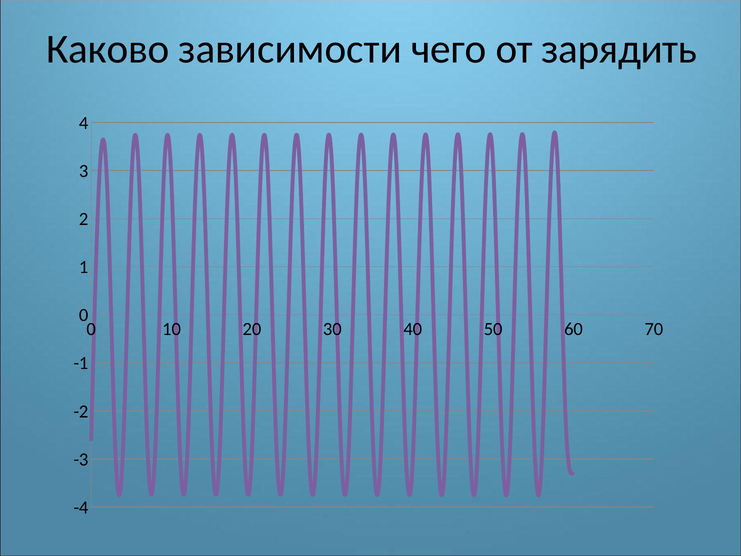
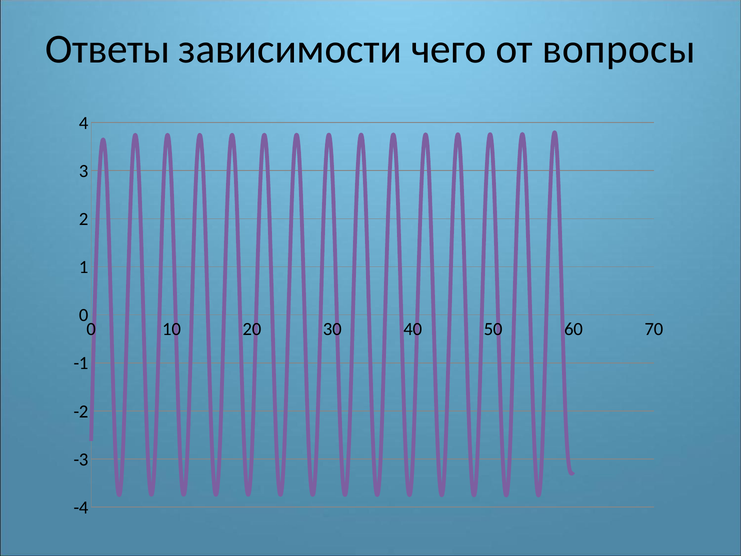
Каково: Каково -> Ответы
зарядить: зарядить -> вопросы
